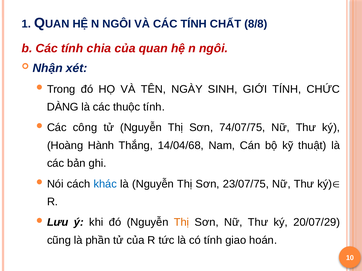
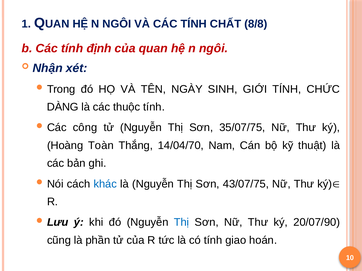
chia: chia -> định
74/07/75: 74/07/75 -> 35/07/75
Hành: Hành -> Toàn
14/04/68: 14/04/68 -> 14/04/70
23/07/75: 23/07/75 -> 43/07/75
Thị at (182, 223) colour: orange -> blue
20/07/29: 20/07/29 -> 20/07/90
